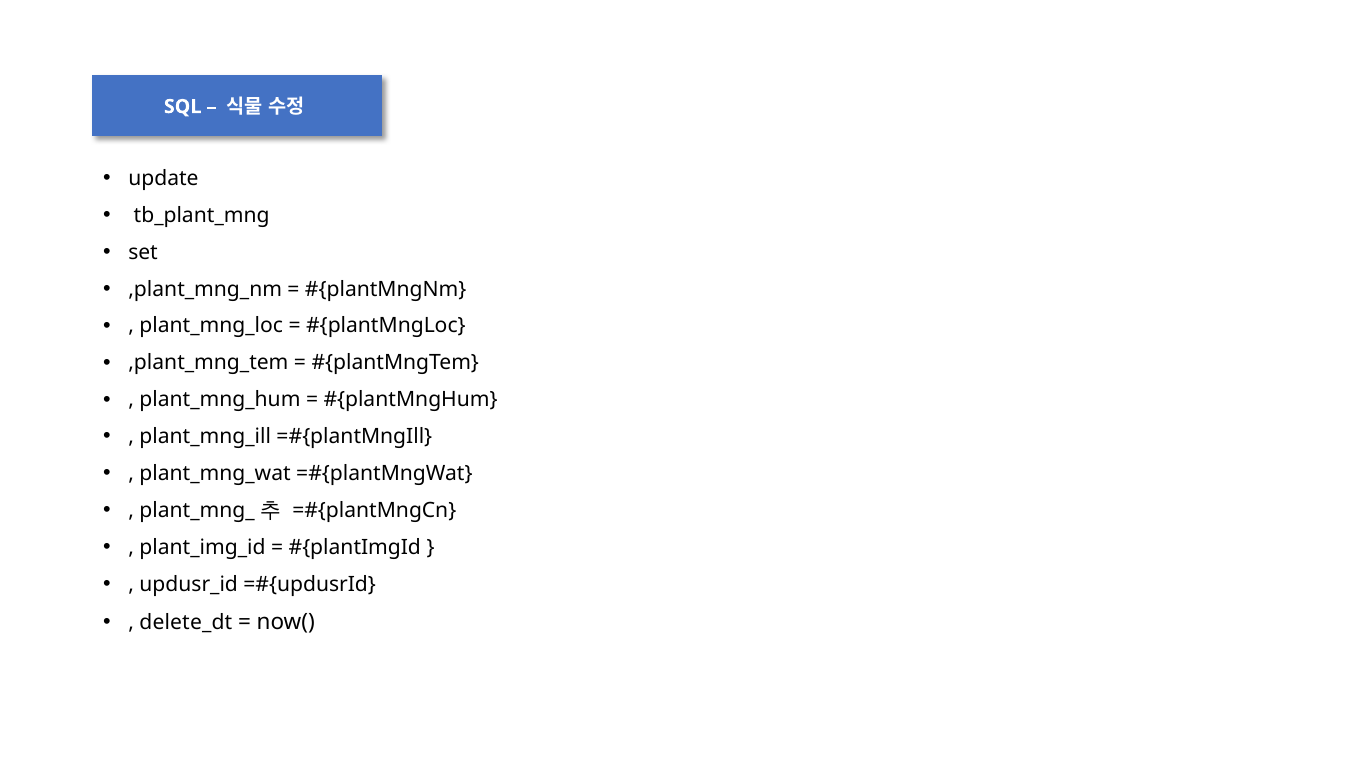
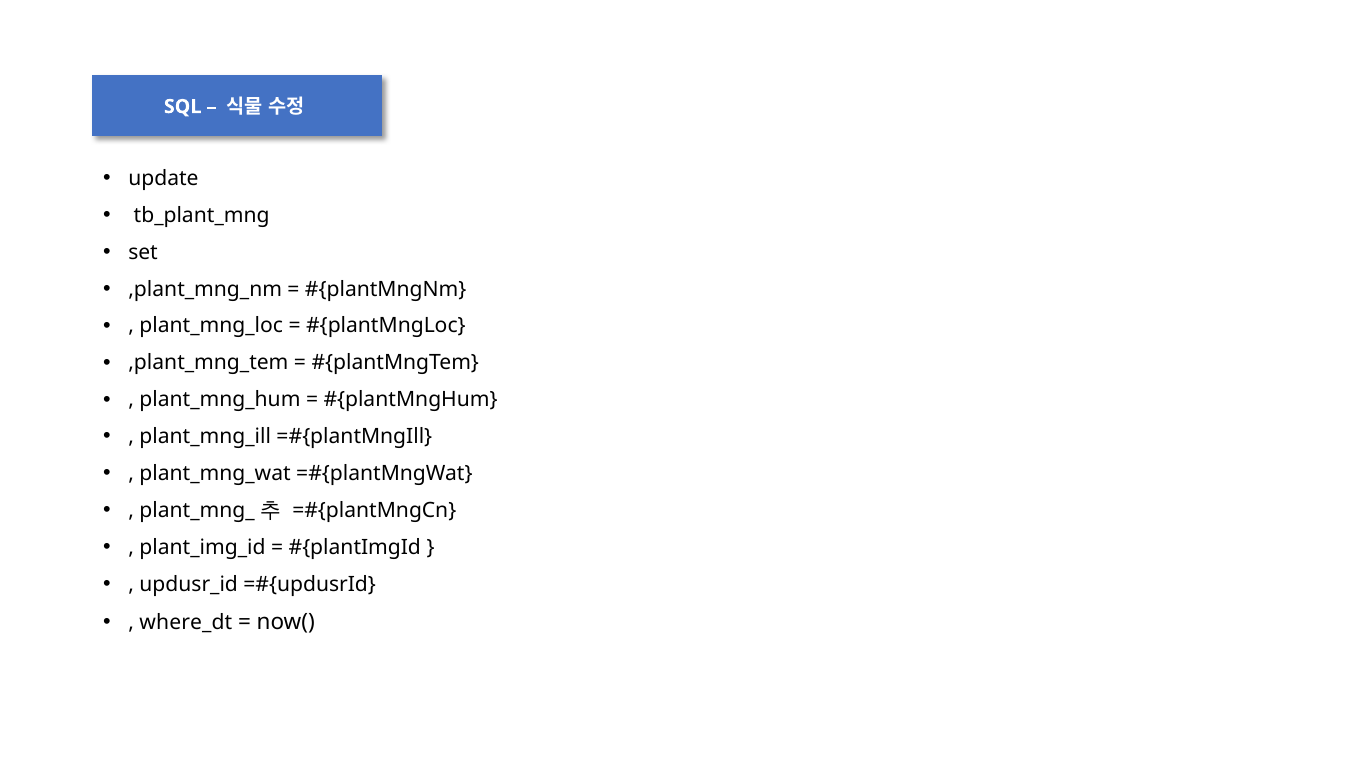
delete_dt: delete_dt -> where_dt
